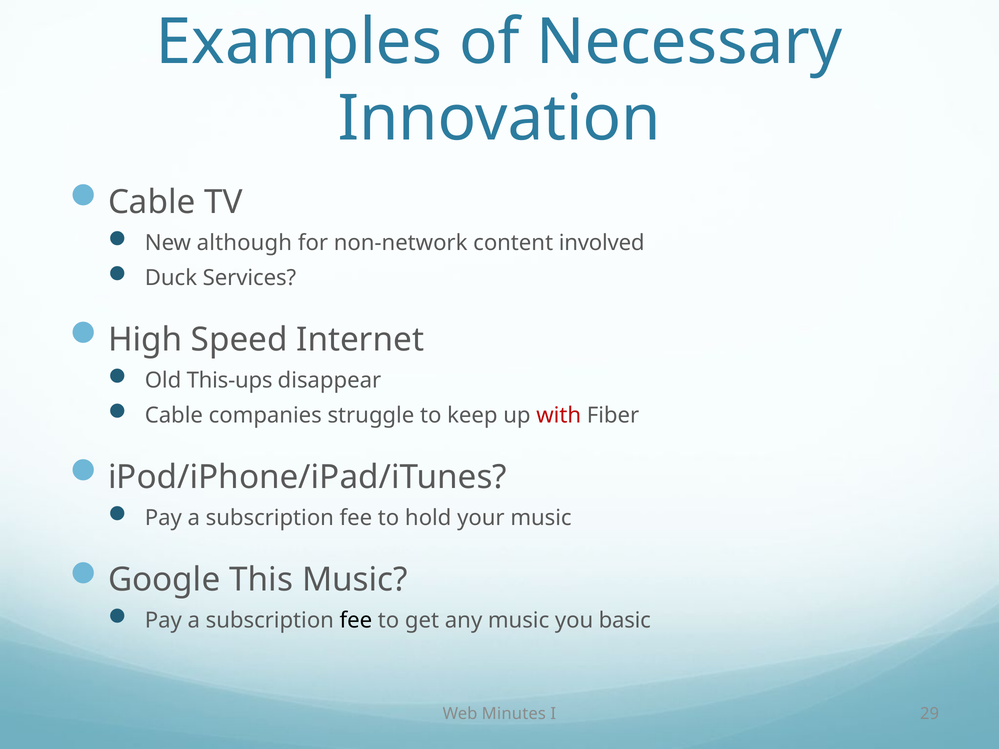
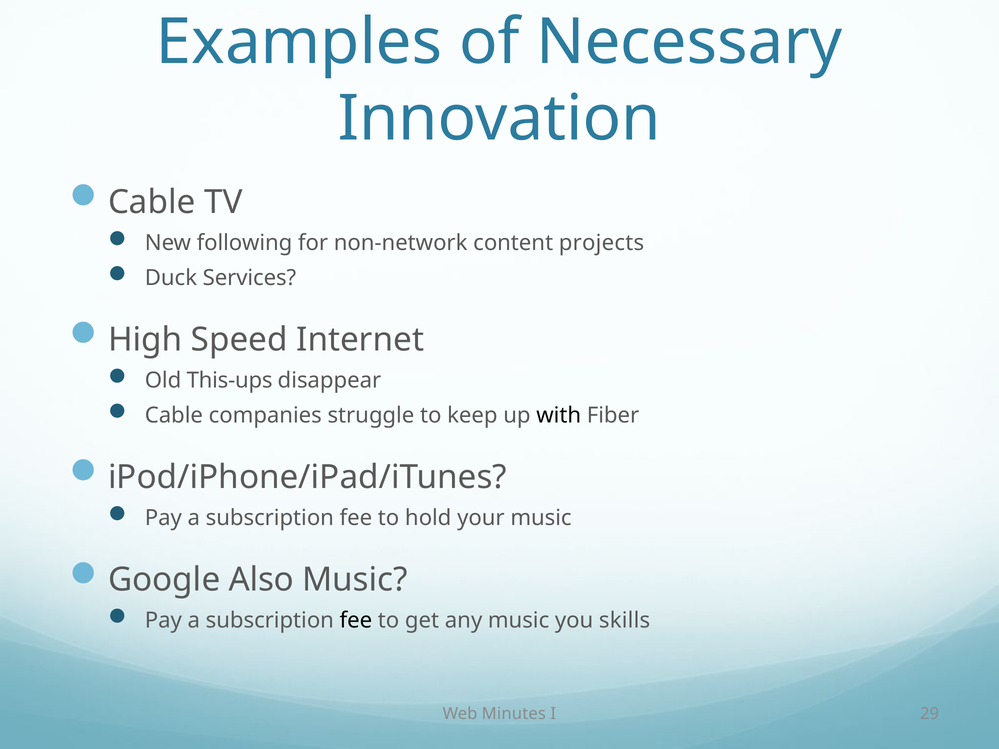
although: although -> following
involved: involved -> projects
with colour: red -> black
This: This -> Also
basic: basic -> skills
